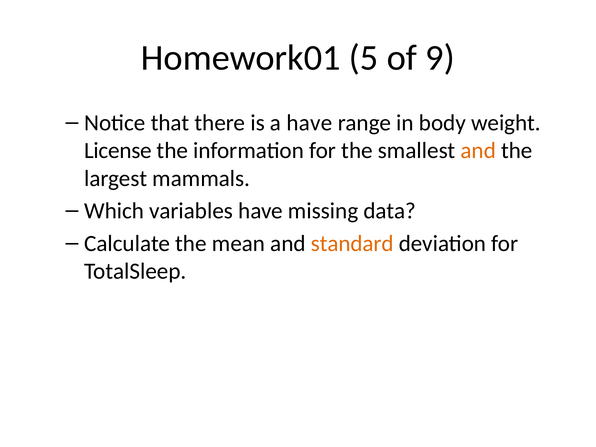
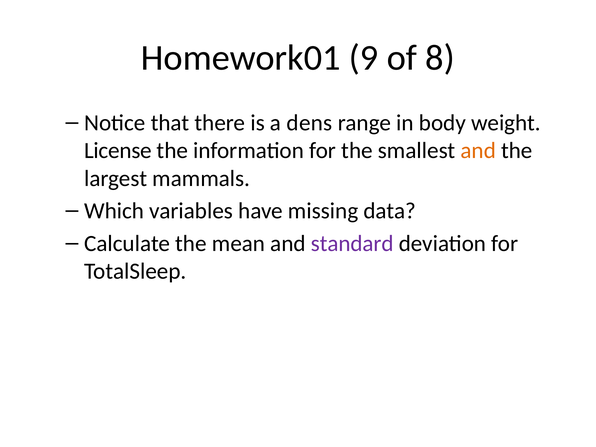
5: 5 -> 9
9: 9 -> 8
a have: have -> dens
standard colour: orange -> purple
